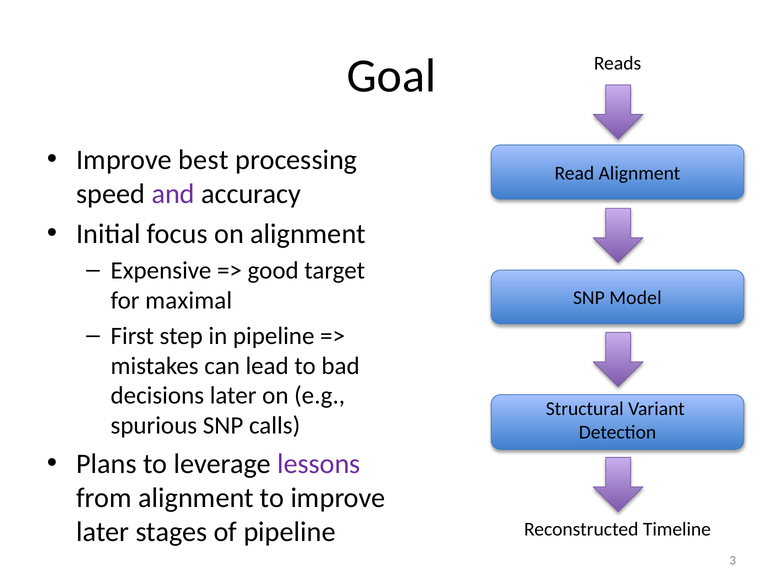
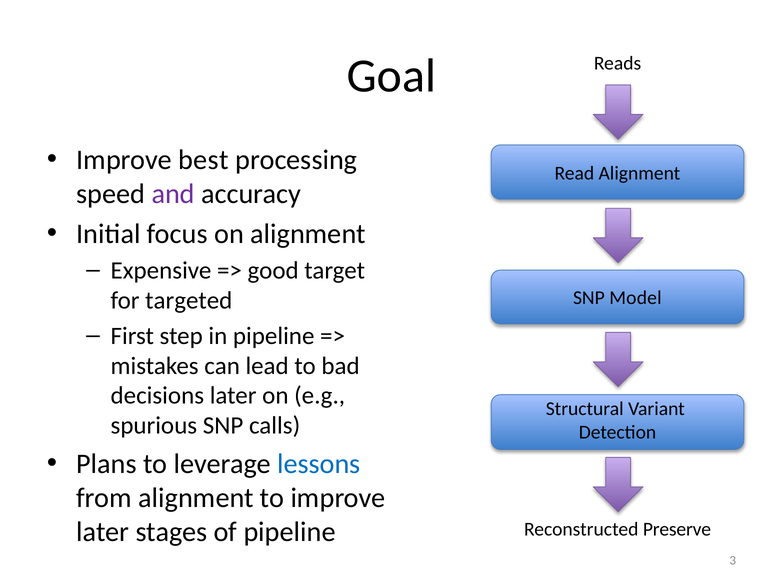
maximal: maximal -> targeted
lessons colour: purple -> blue
Timeline: Timeline -> Preserve
